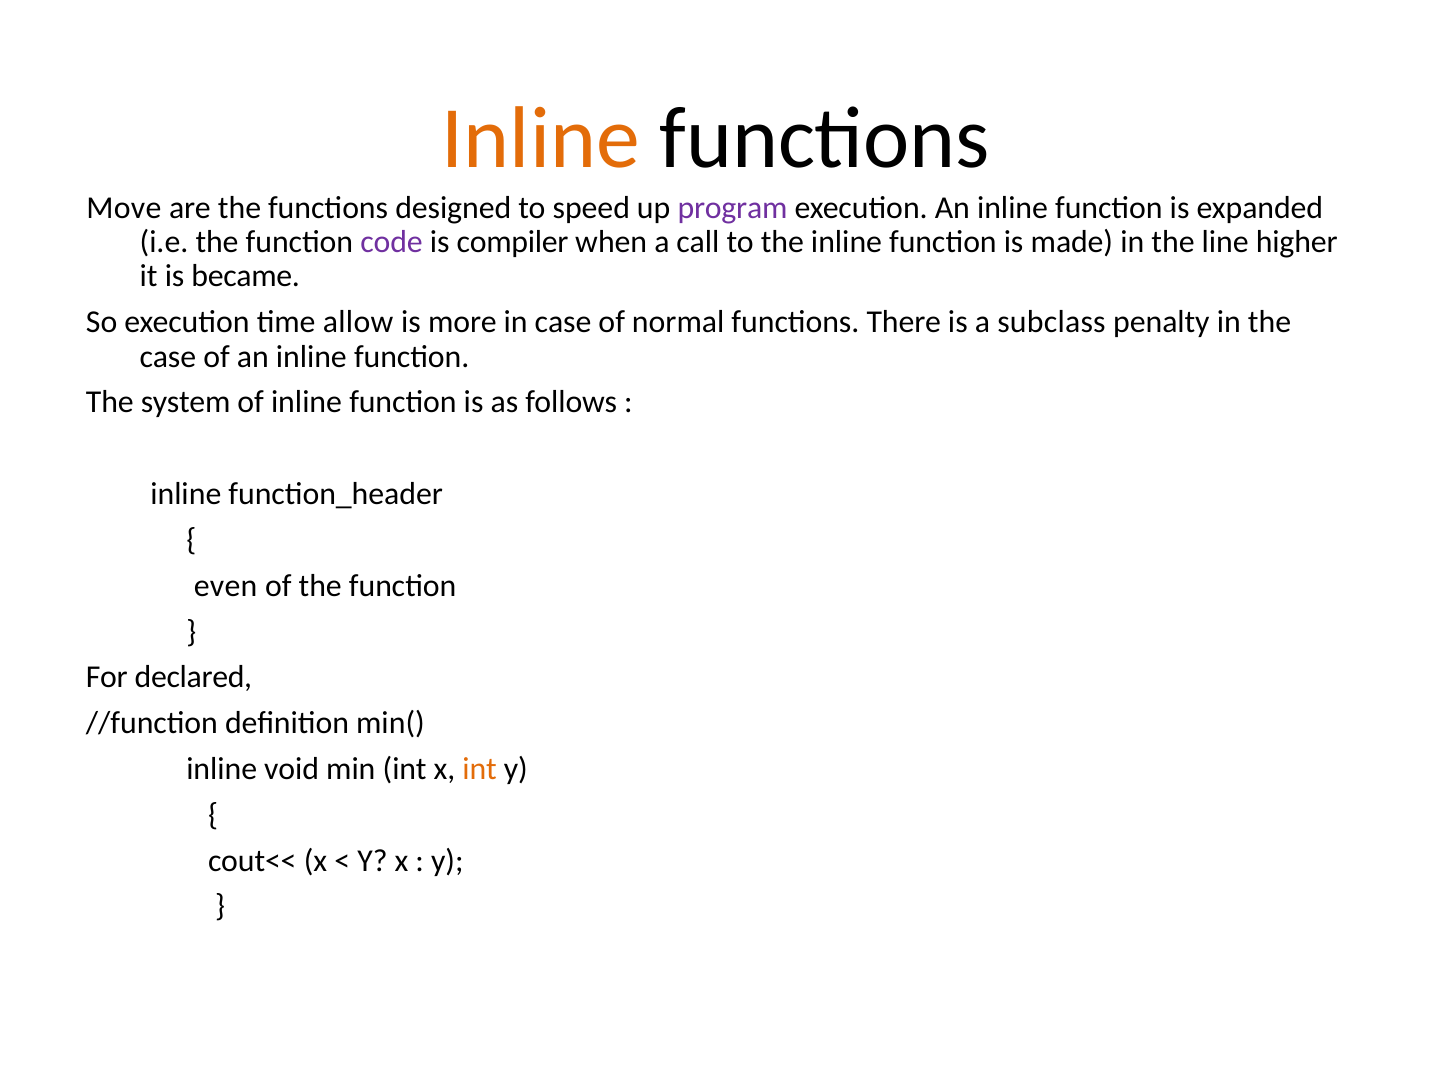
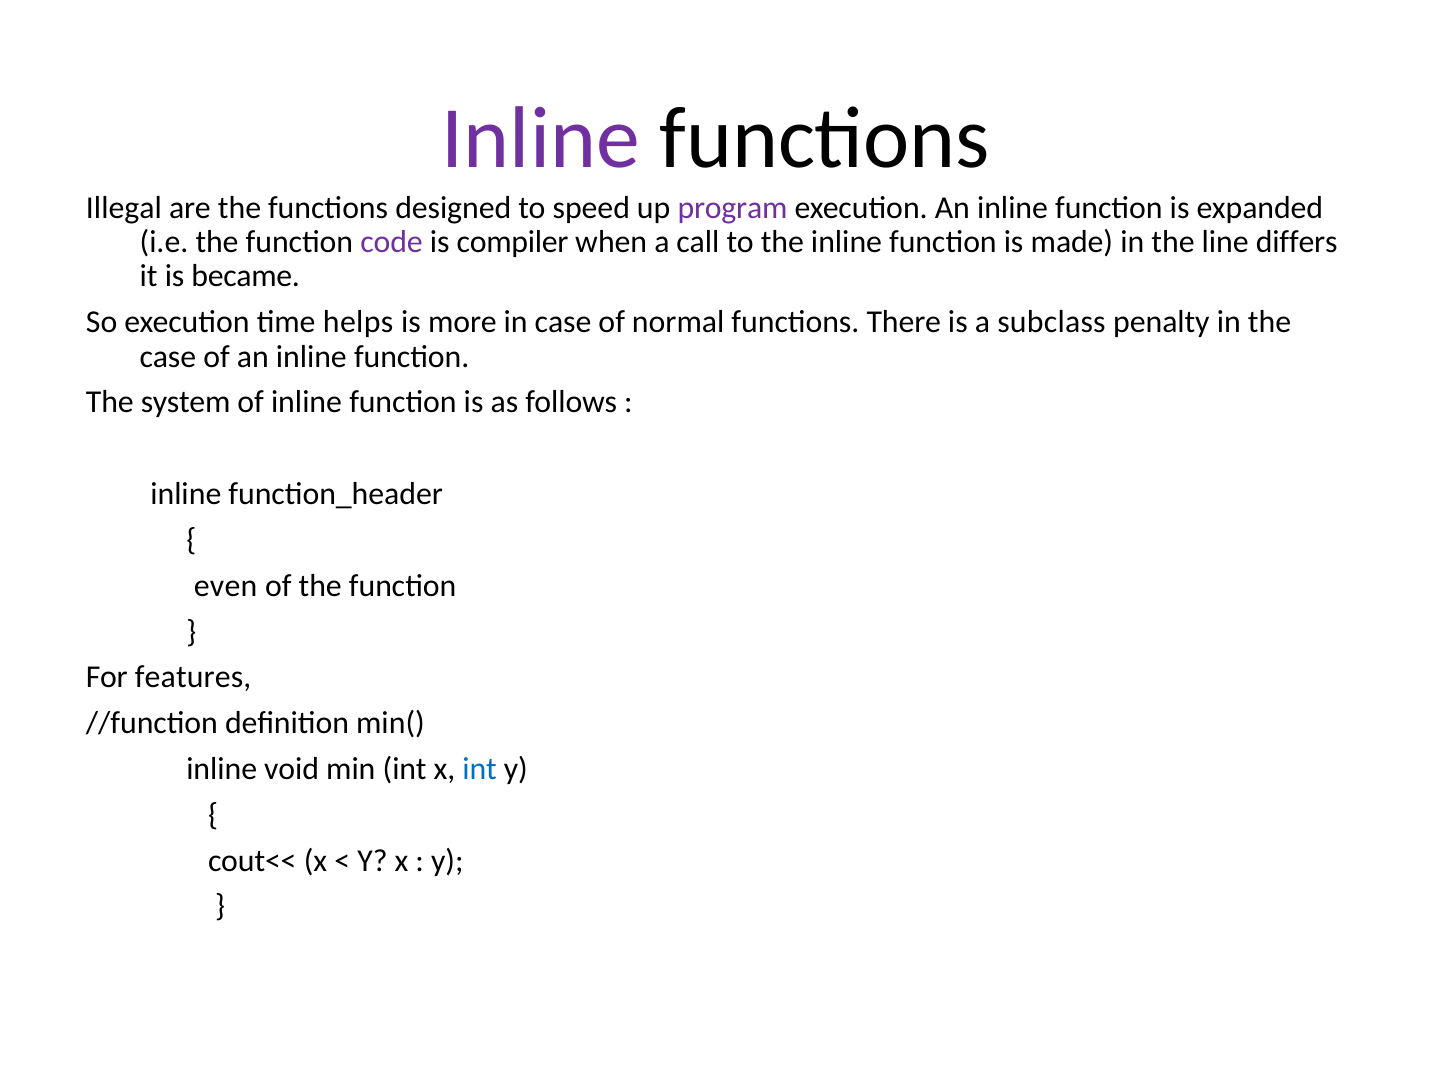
Inline at (541, 139) colour: orange -> purple
Move: Move -> Illegal
higher: higher -> differs
allow: allow -> helps
declared: declared -> features
int at (480, 769) colour: orange -> blue
